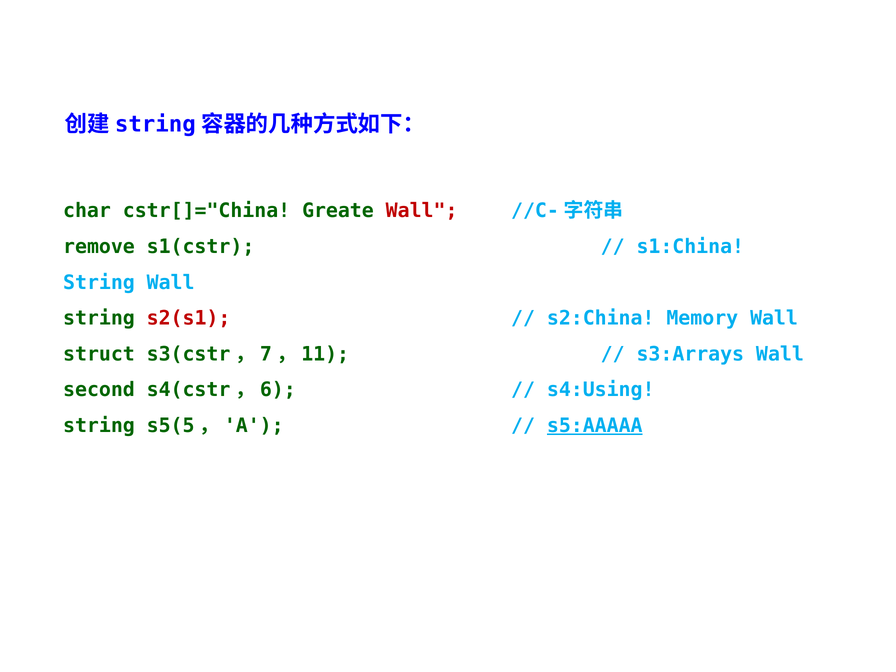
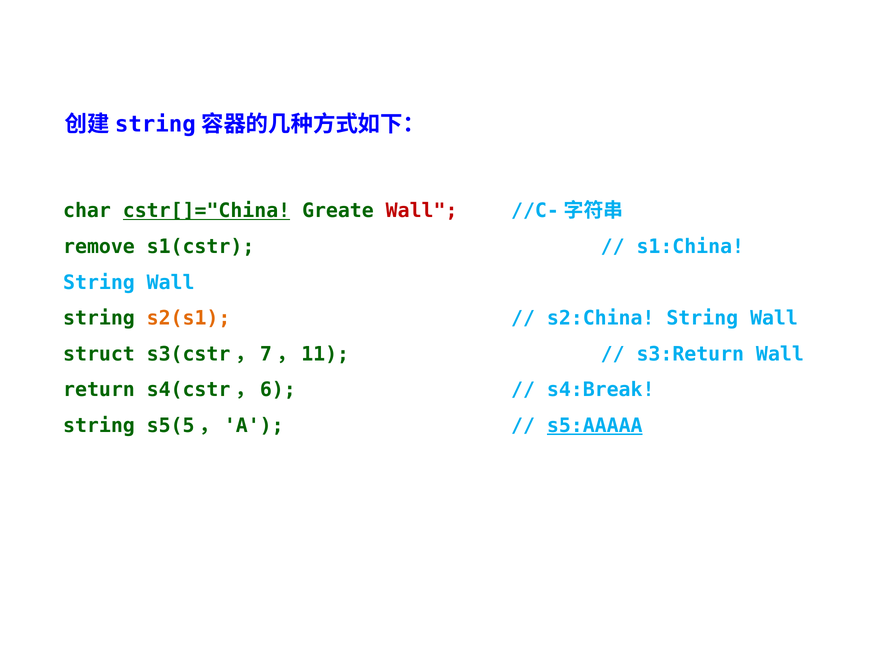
cstr[]="China underline: none -> present
s2(s1 colour: red -> orange
s2:China Memory: Memory -> String
s3:Arrays: s3:Arrays -> s3:Return
second: second -> return
s4:Using: s4:Using -> s4:Break
